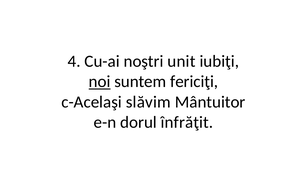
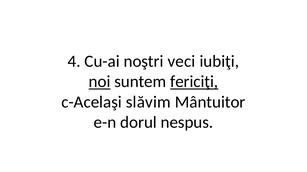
unit: unit -> veci
fericiţi underline: none -> present
înfrăţit: înfrăţit -> nespus
